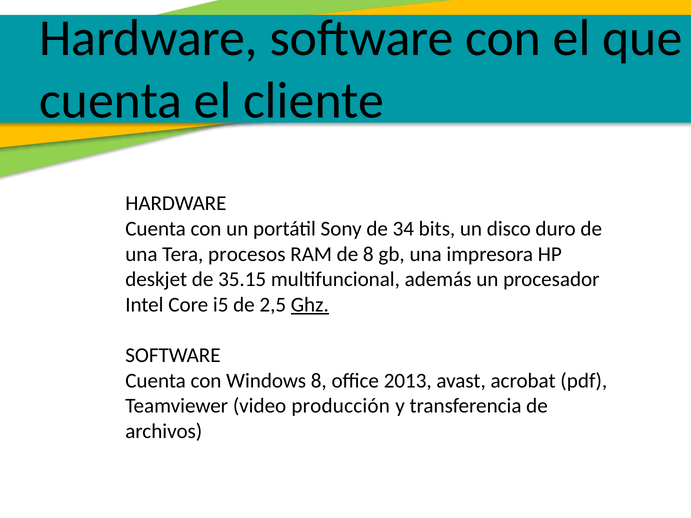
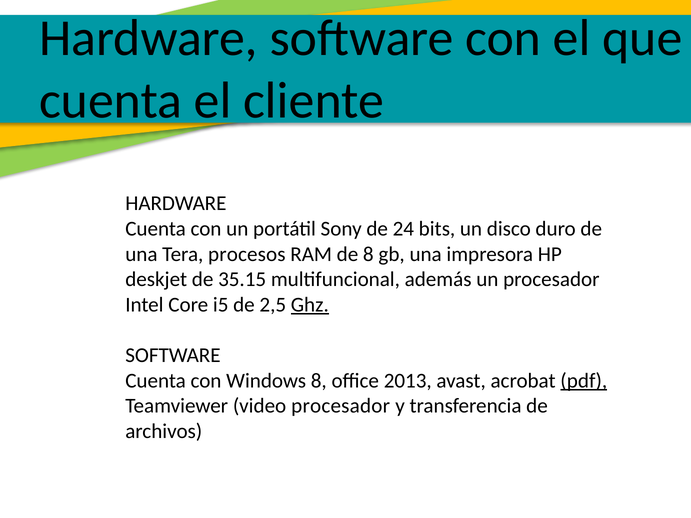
34: 34 -> 24
pdf underline: none -> present
video producción: producción -> procesador
